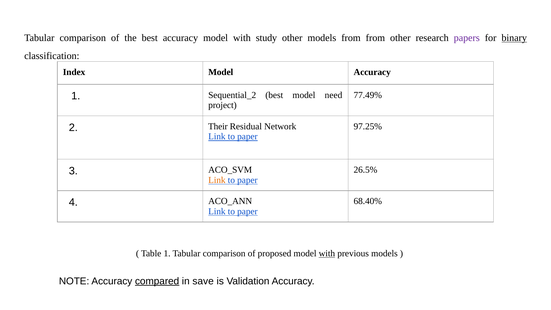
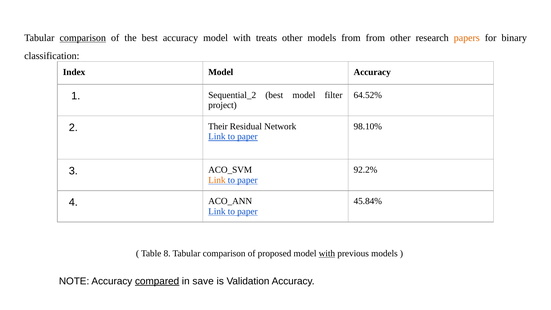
comparison at (83, 38) underline: none -> present
study: study -> treats
papers colour: purple -> orange
binary underline: present -> none
77.49%: 77.49% -> 64.52%
need: need -> filter
97.25%: 97.25% -> 98.10%
26.5%: 26.5% -> 92.2%
68.40%: 68.40% -> 45.84%
Table 1: 1 -> 8
